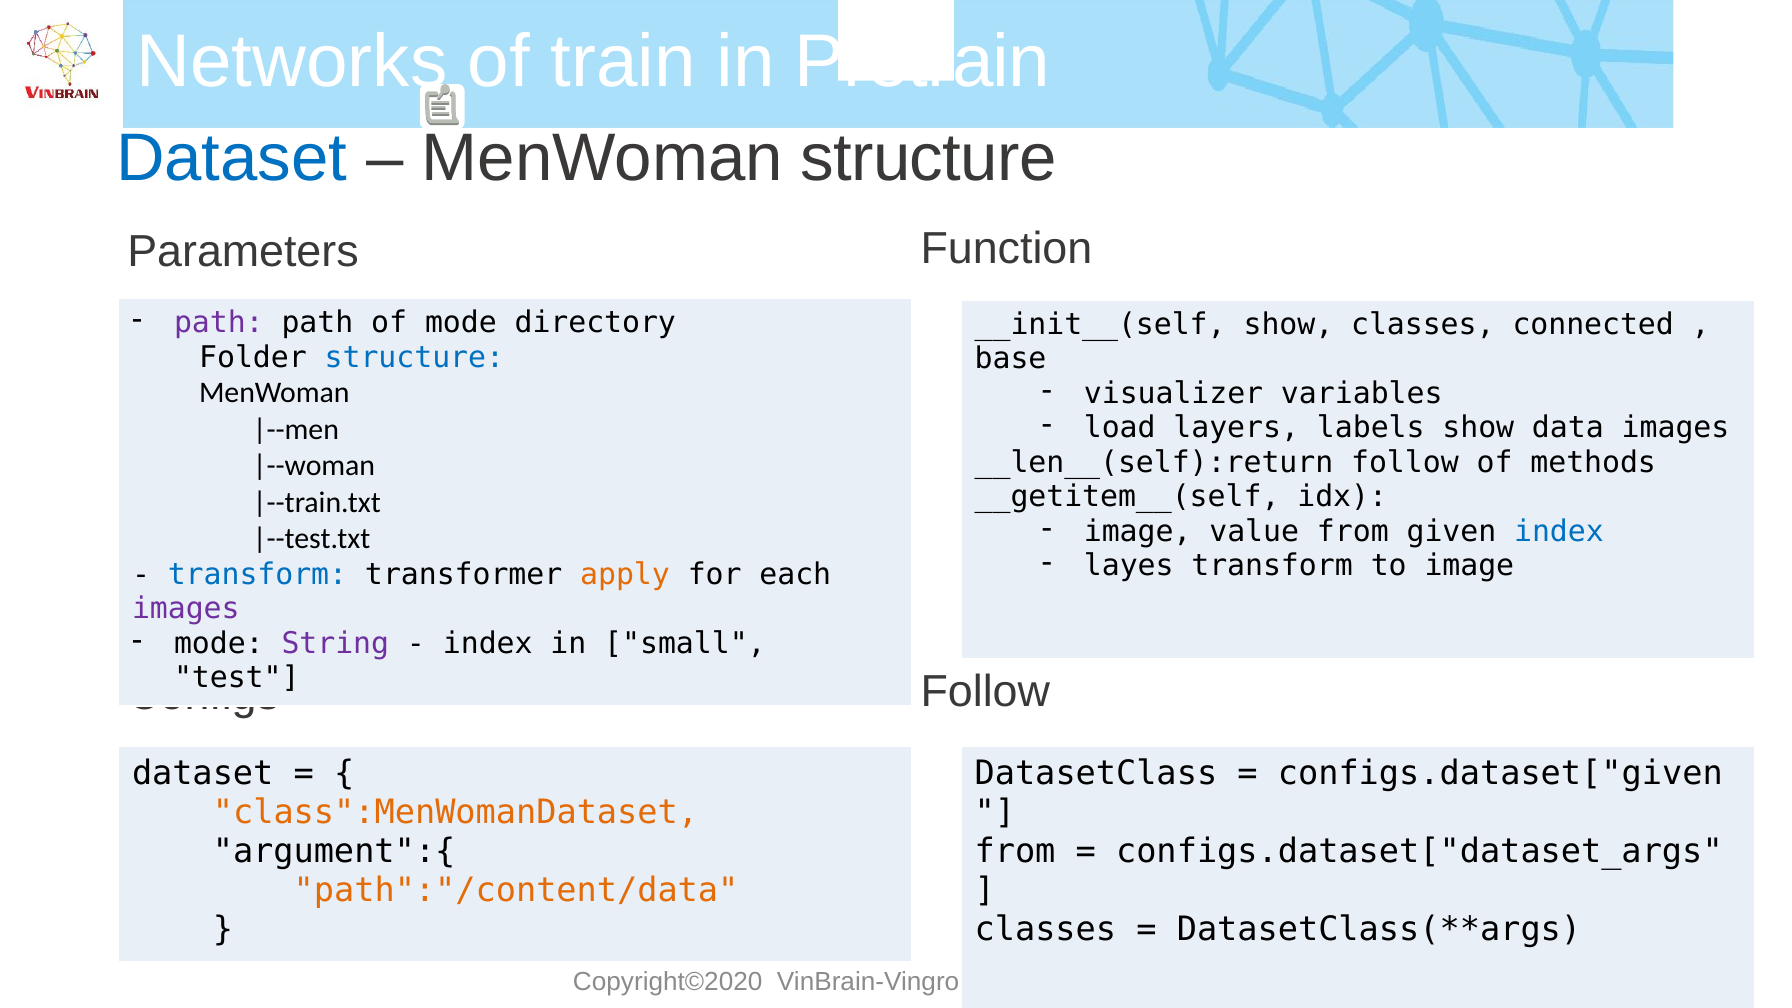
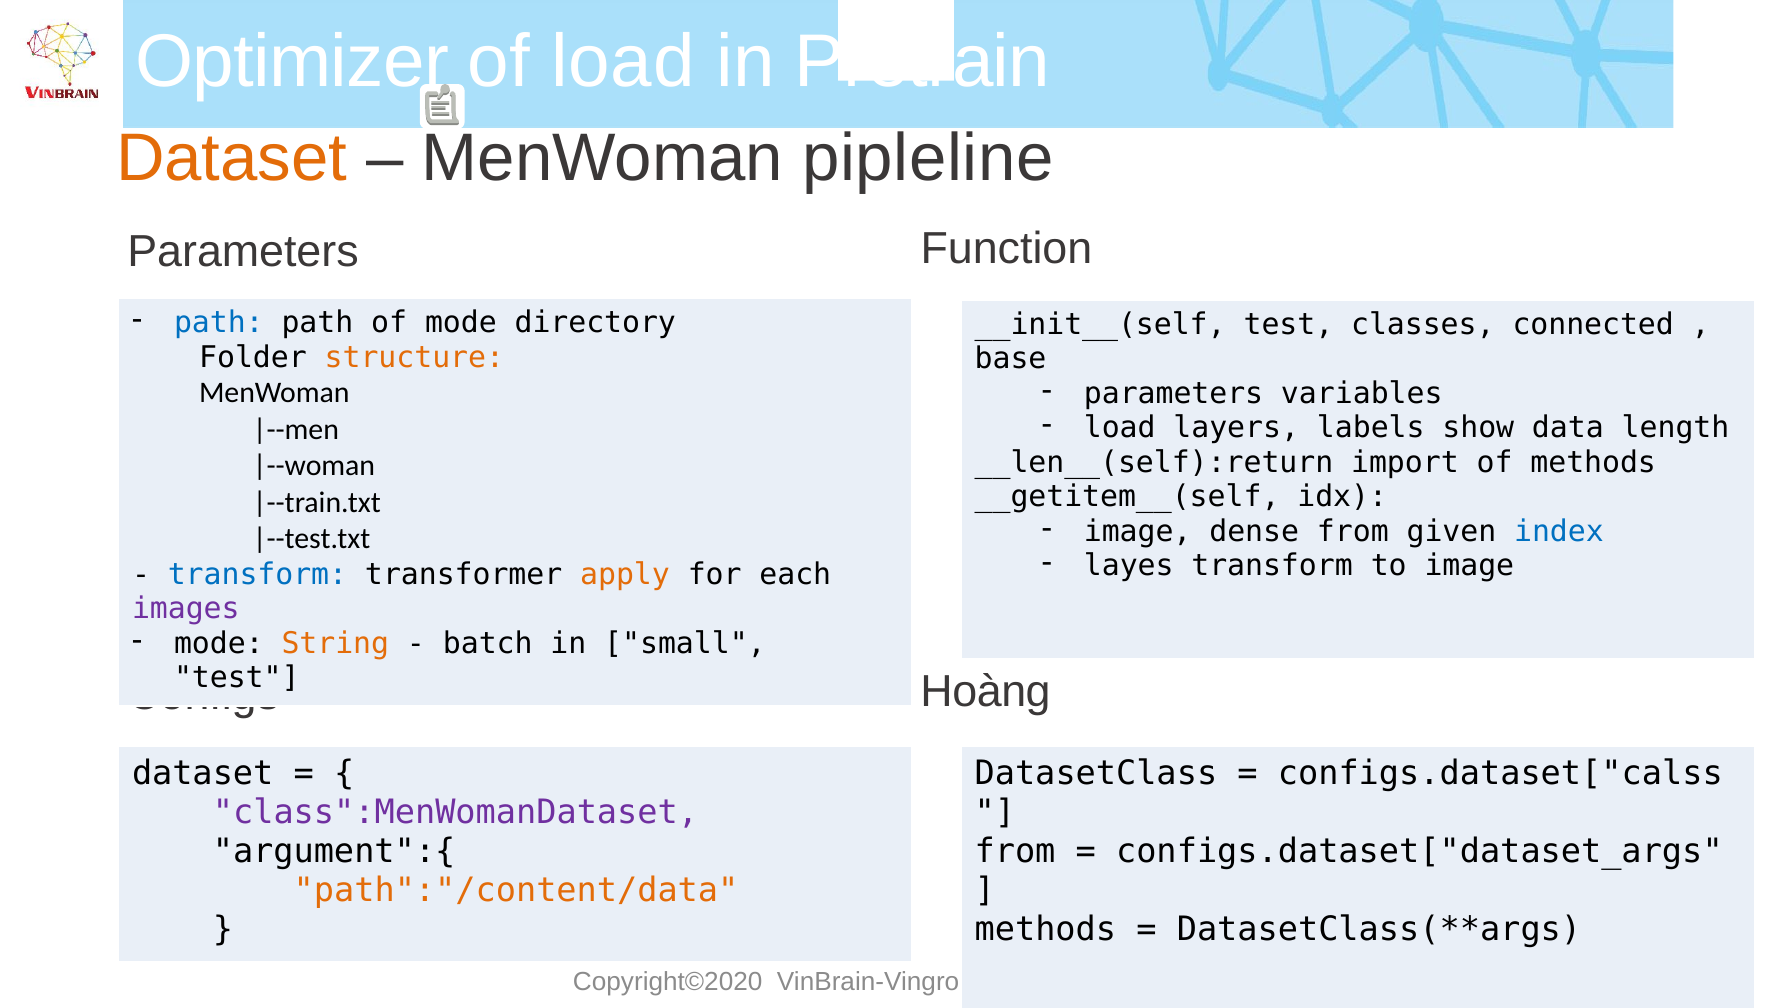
Networks: Networks -> Optimizer
of train: train -> load
Dataset at (232, 159) colour: blue -> orange
MenWoman structure: structure -> pipleline
path at (219, 323) colour: purple -> blue
show at (1288, 325): show -> test
structure at (414, 357) colour: blue -> orange
visualizer at (1174, 394): visualizer -> parameters
data images: images -> length
follow at (1405, 463): follow -> import
value: value -> dense
String colour: purple -> orange
index at (488, 643): index -> batch
Follow at (985, 692): Follow -> Hoàng
configs.dataset["given: configs.dataset["given -> configs.dataset["calss
class":MenWomanDataset colour: orange -> purple
classes at (1045, 929): classes -> methods
